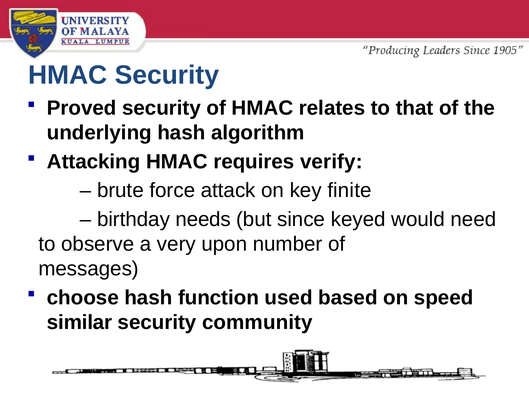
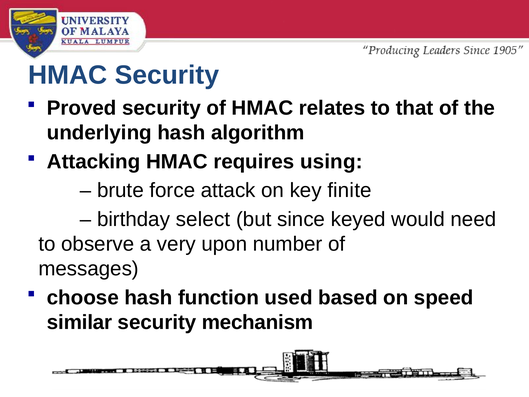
verify: verify -> using
needs: needs -> select
community: community -> mechanism
